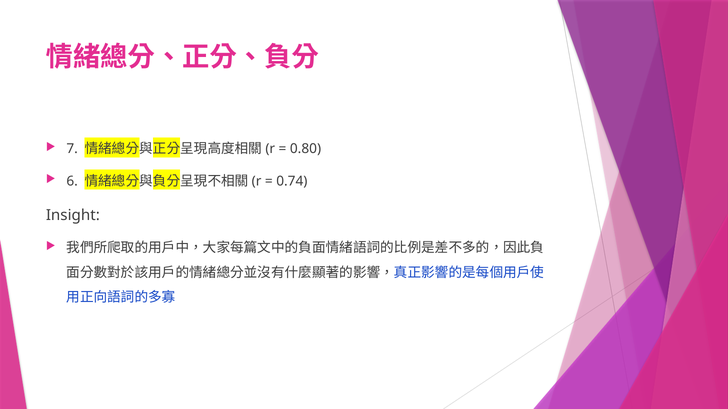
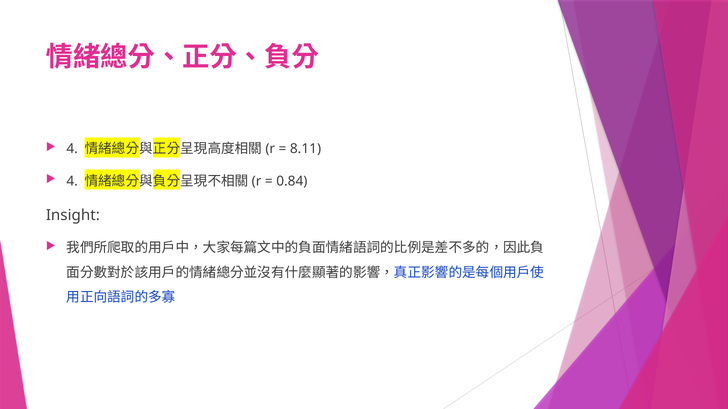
7 at (72, 149): 7 -> 4
0.80: 0.80 -> 8.11
6 at (72, 181): 6 -> 4
0.74: 0.74 -> 0.84
